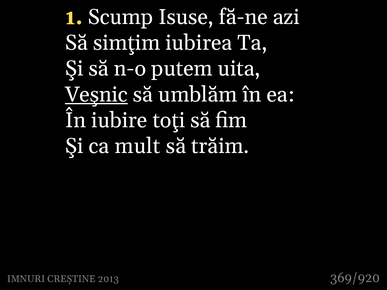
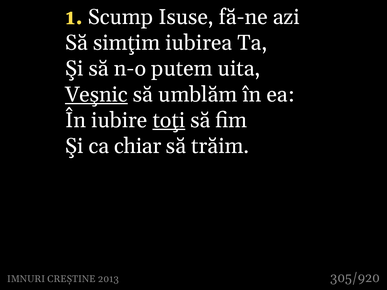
toţi underline: none -> present
mult: mult -> chiar
369/920: 369/920 -> 305/920
